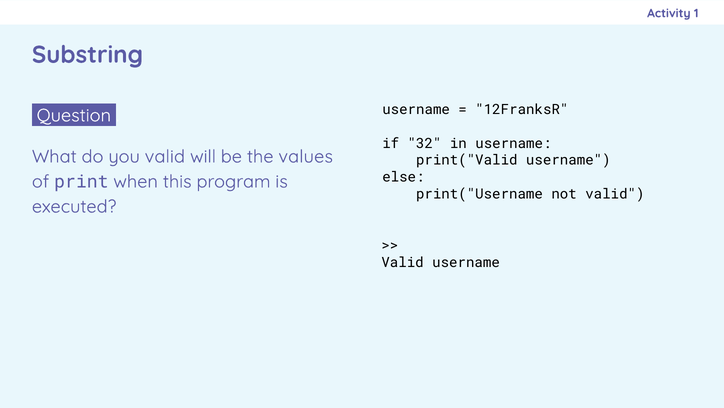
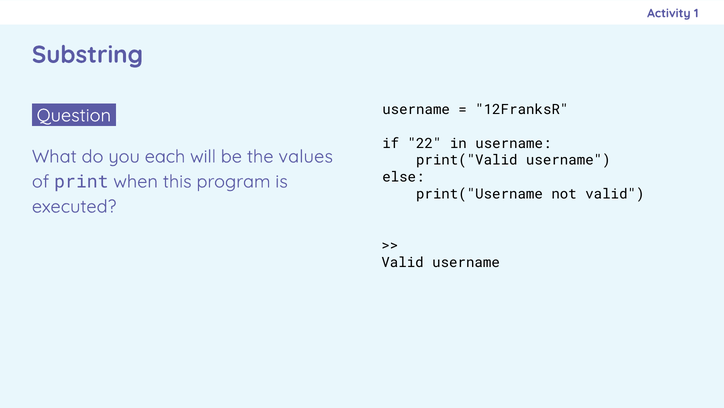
32: 32 -> 22
you valid: valid -> each
